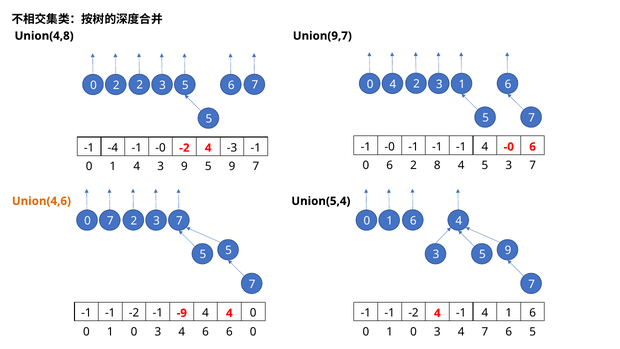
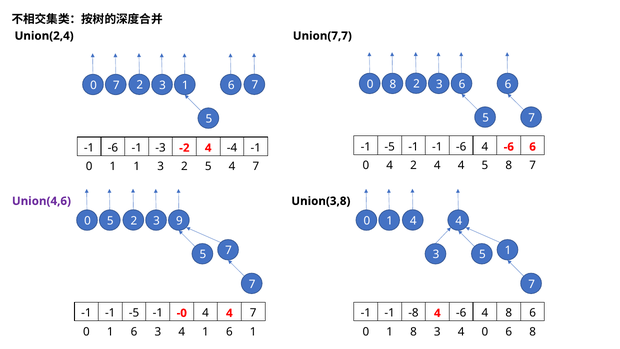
Union(4,8: Union(4,8 -> Union(2,4
Union(9,7: Union(9,7 -> Union(7,7
0 4: 4 -> 8
3 1: 1 -> 6
0 2: 2 -> 7
3 5: 5 -> 1
-0 at (390, 147): -0 -> -5
-1 -1 -1: -1 -> -6
-0 at (509, 147): -0 -> -6
-4 at (113, 148): -4 -> -6
-0 at (161, 148): -0 -> -3
-3: -3 -> -4
0 6: 6 -> 4
2 8: 8 -> 4
5 3: 3 -> 8
1 4: 4 -> 1
3 9: 9 -> 2
9 at (232, 166): 9 -> 4
Union(4,6 colour: orange -> purple
Union(5,4: Union(5,4 -> Union(3,8
0 7: 7 -> 5
2 3 7: 7 -> 9
0 1 6: 6 -> 4
5 at (229, 250): 5 -> 7
9 at (508, 250): 9 -> 1
-2 at (134, 313): -2 -> -5
-9: -9 -> -0
4 4 0: 0 -> 7
-2 at (413, 313): -2 -> -8
-1 at (461, 313): -1 -> -6
4 1: 1 -> 8
0 at (134, 332): 0 -> 6
4 6: 6 -> 1
0 at (253, 332): 0 -> 1
0 at (413, 332): 0 -> 8
4 7: 7 -> 0
6 5: 5 -> 8
